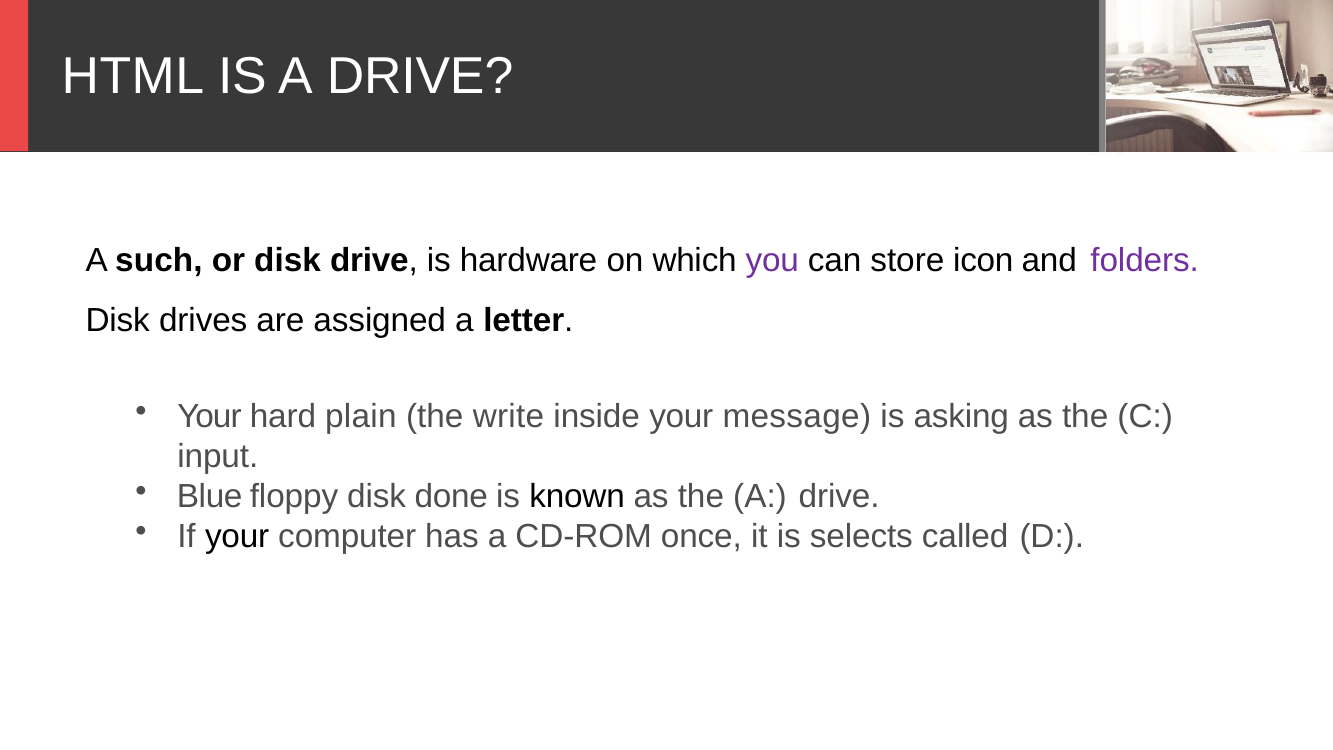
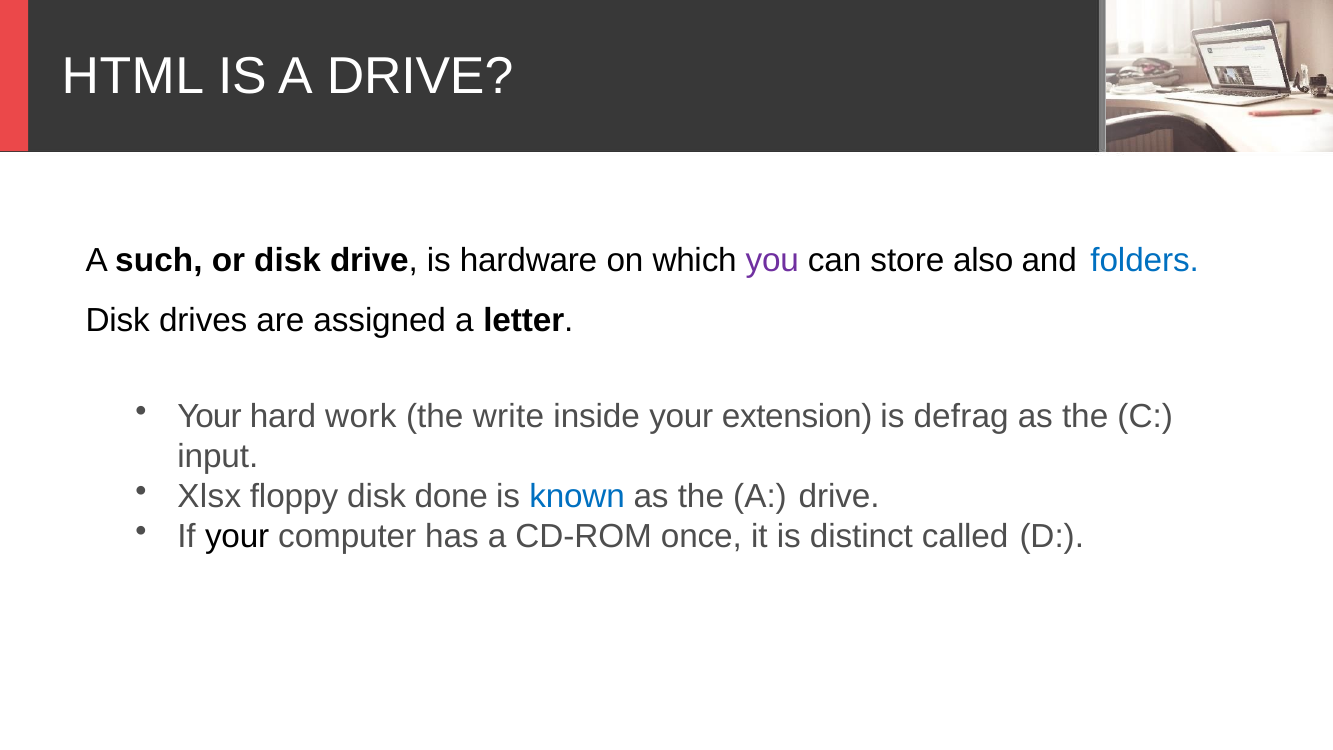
icon: icon -> also
folders colour: purple -> blue
plain: plain -> work
message: message -> extension
asking: asking -> defrag
Blue: Blue -> Xlsx
known colour: black -> blue
selects: selects -> distinct
